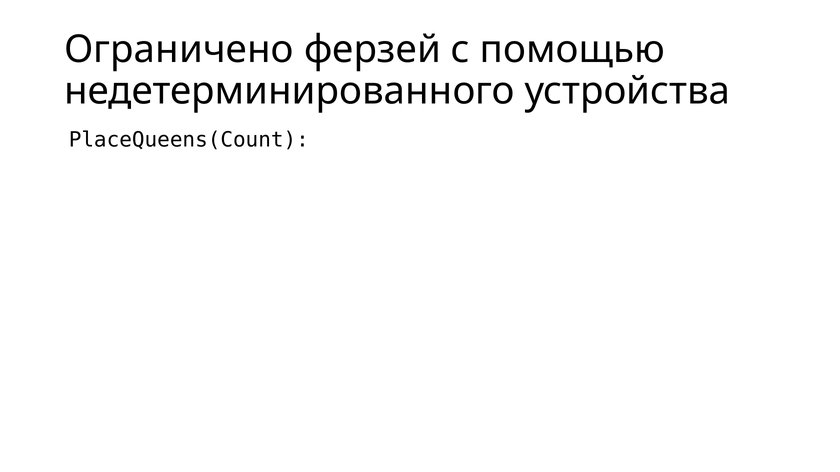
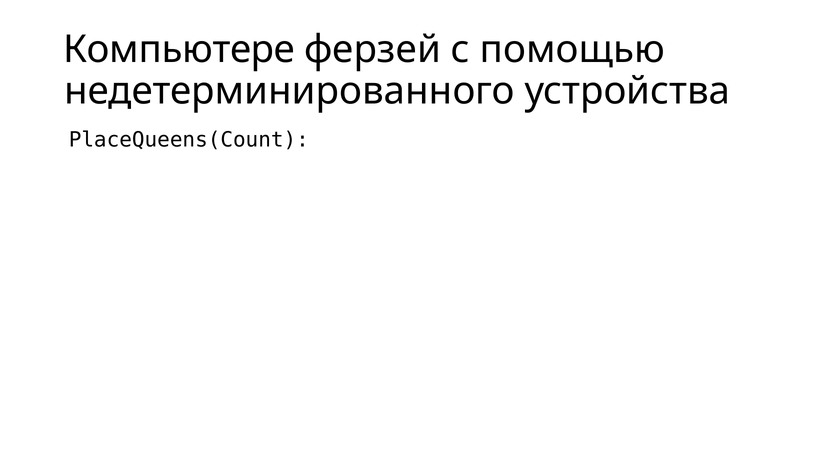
Ограничено: Ограничено -> Компьютере
